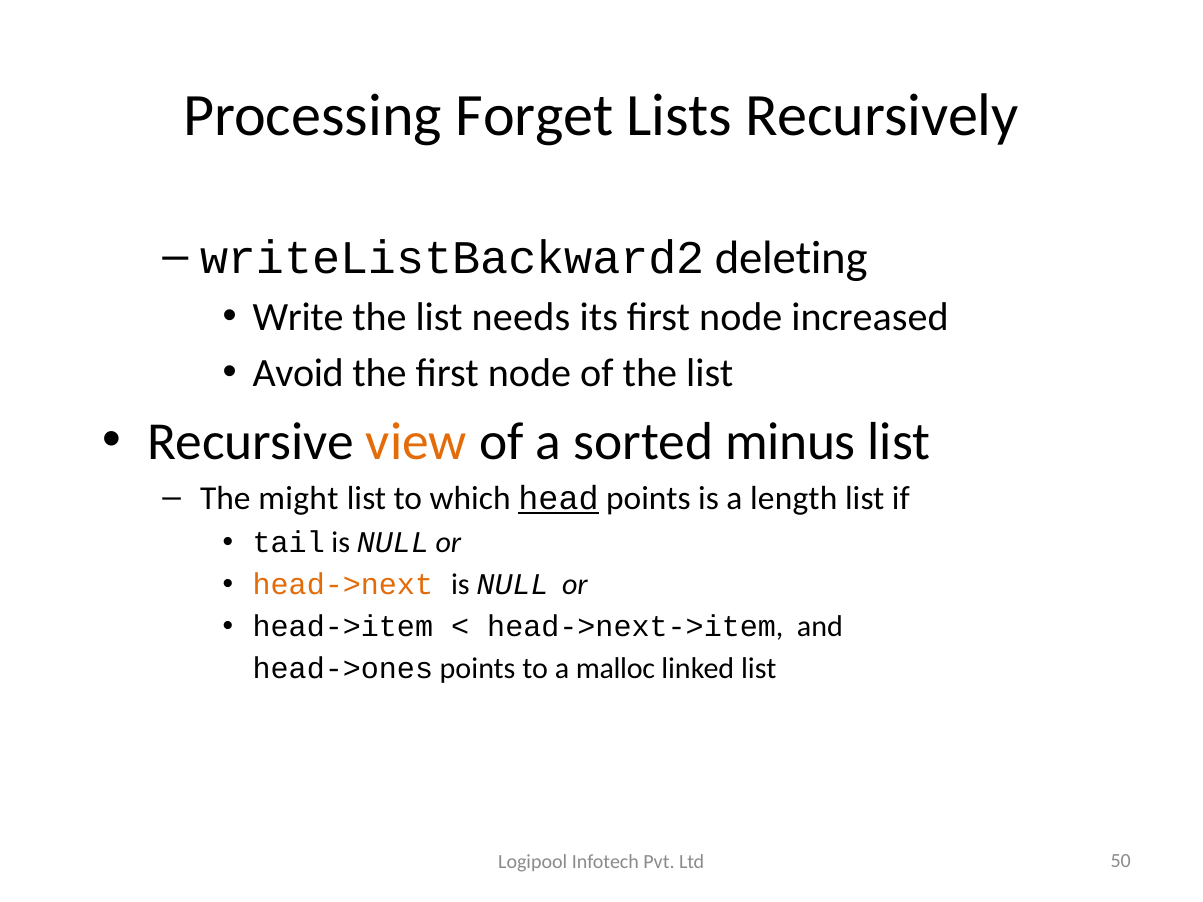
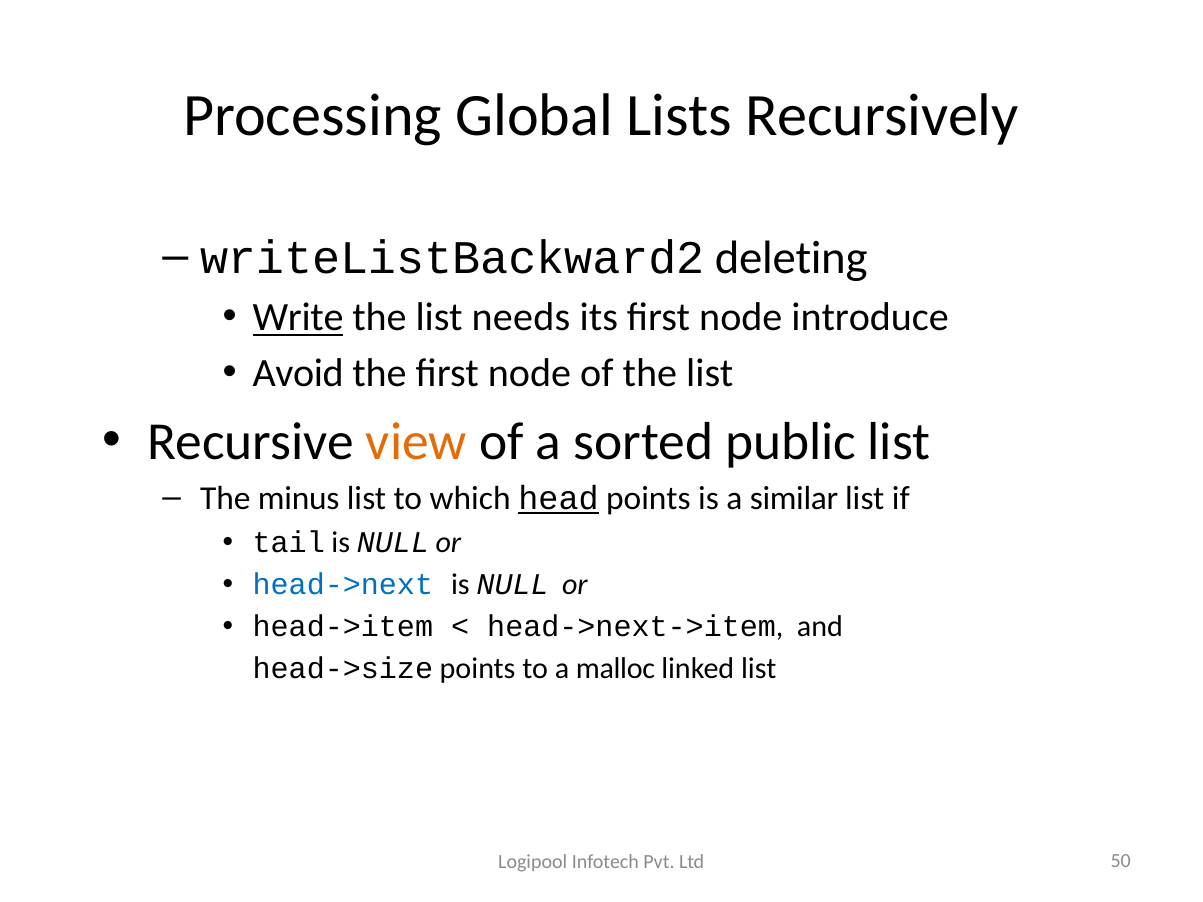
Forget: Forget -> Global
Write underline: none -> present
increased: increased -> introduce
minus: minus -> public
might: might -> minus
length: length -> similar
head->next colour: orange -> blue
head->ones: head->ones -> head->size
